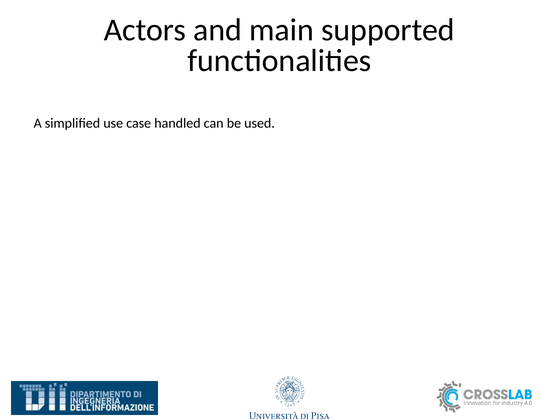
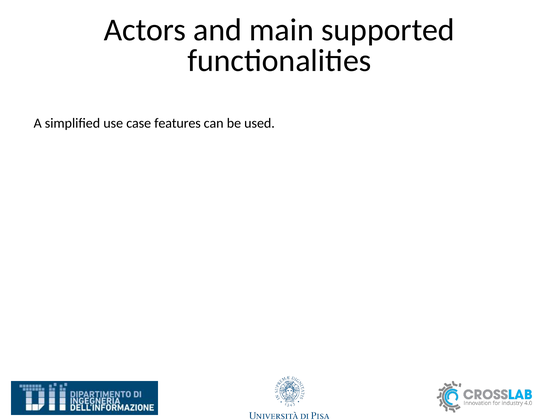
handled: handled -> features
